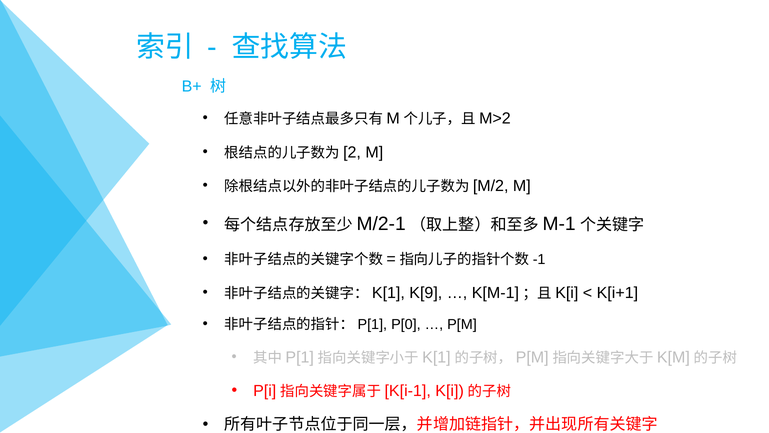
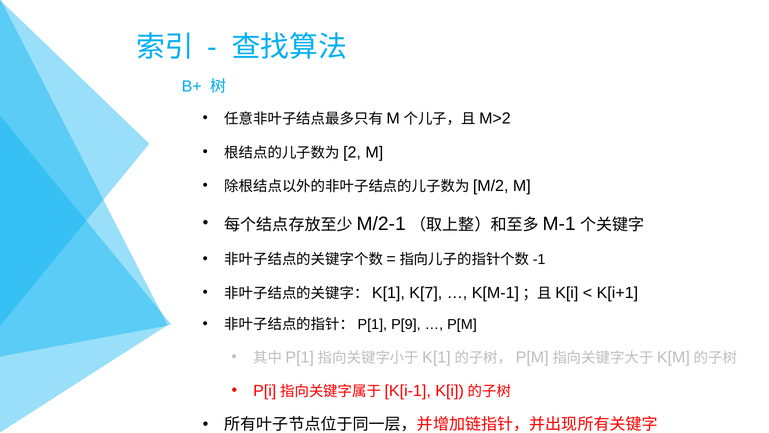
K[9: K[9 -> K[7
P[0: P[0 -> P[9
